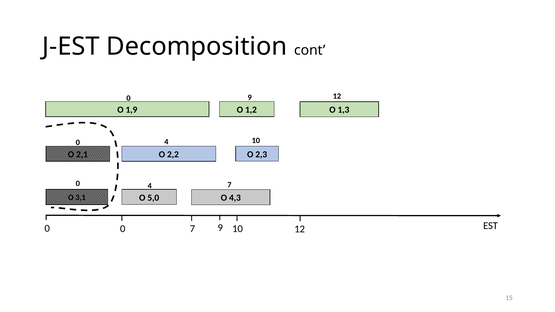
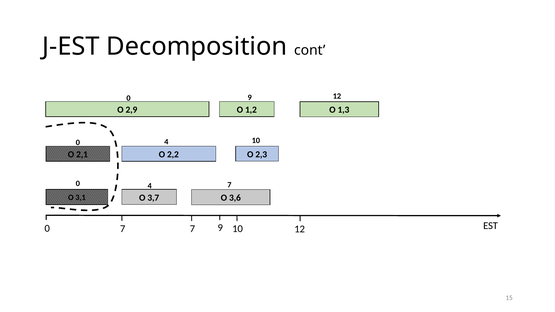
1,9: 1,9 -> 2,9
5,0: 5,0 -> 3,7
4,3: 4,3 -> 3,6
0 at (123, 229): 0 -> 7
